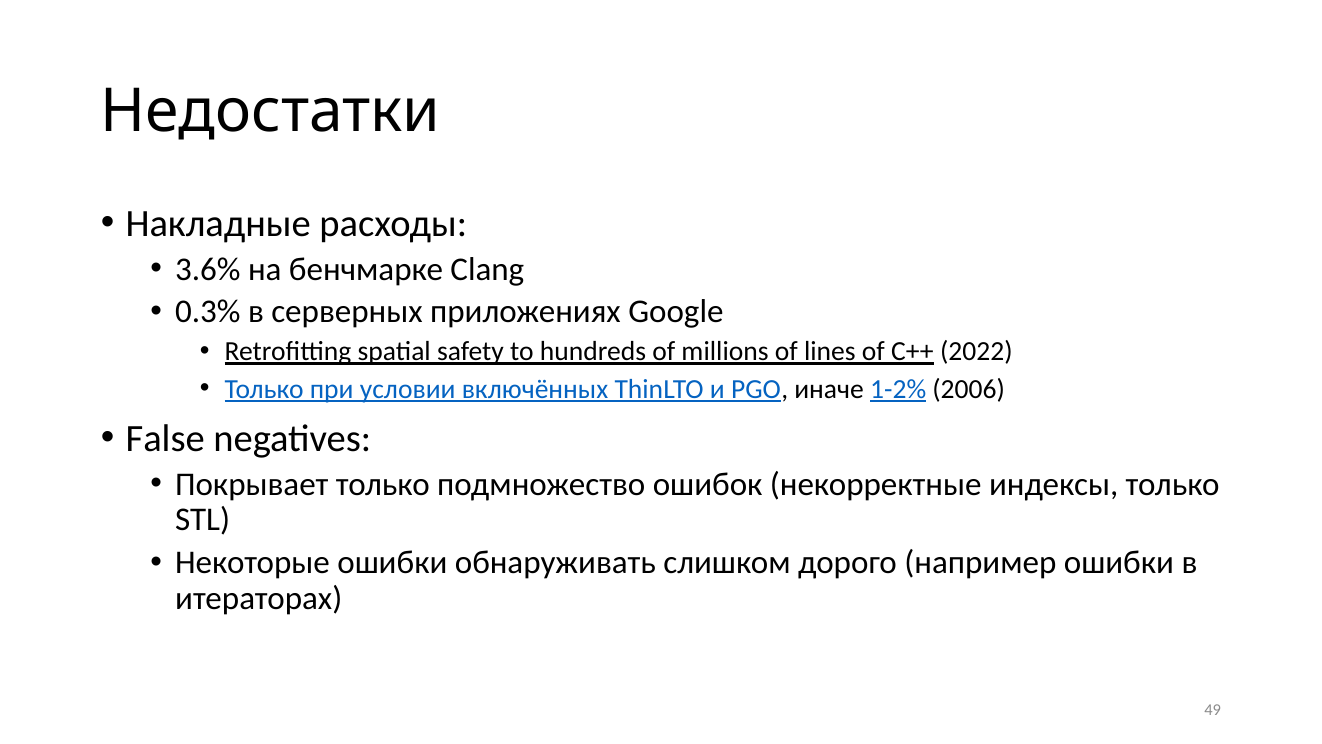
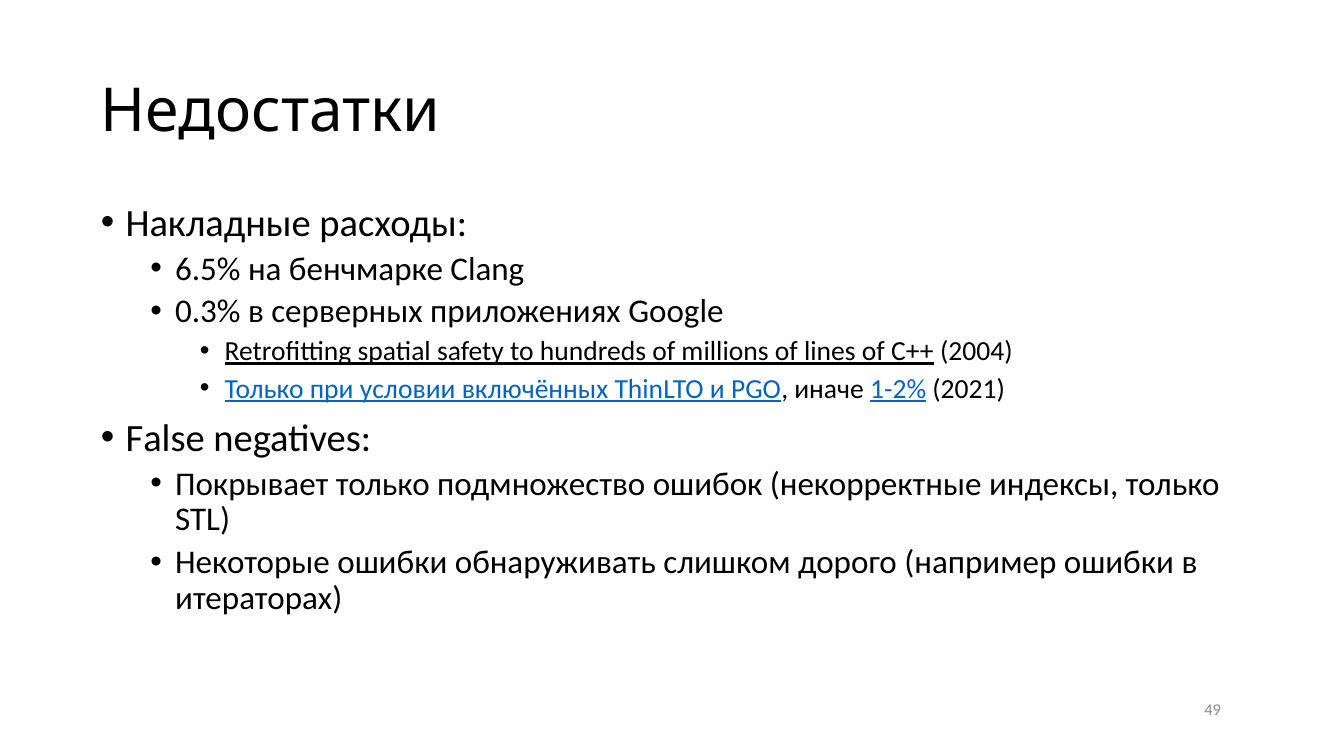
3.6%: 3.6% -> 6.5%
2022: 2022 -> 2004
2006: 2006 -> 2021
